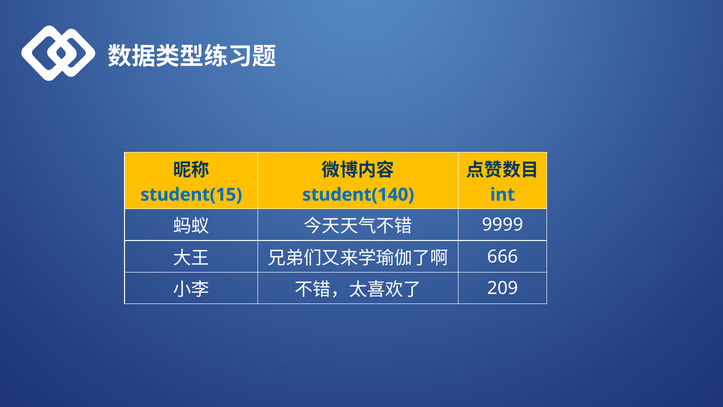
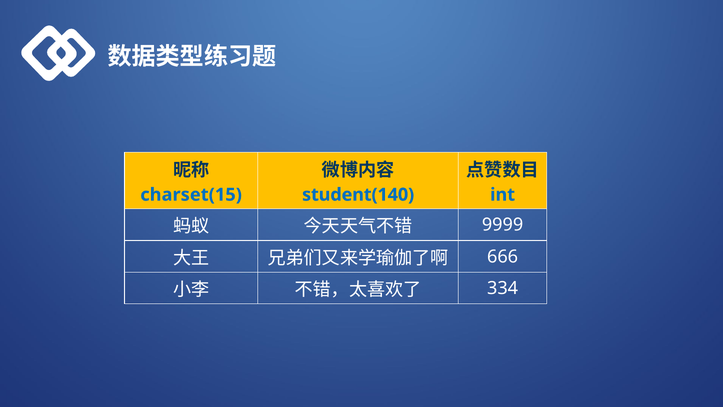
student(15: student(15 -> charset(15
209: 209 -> 334
